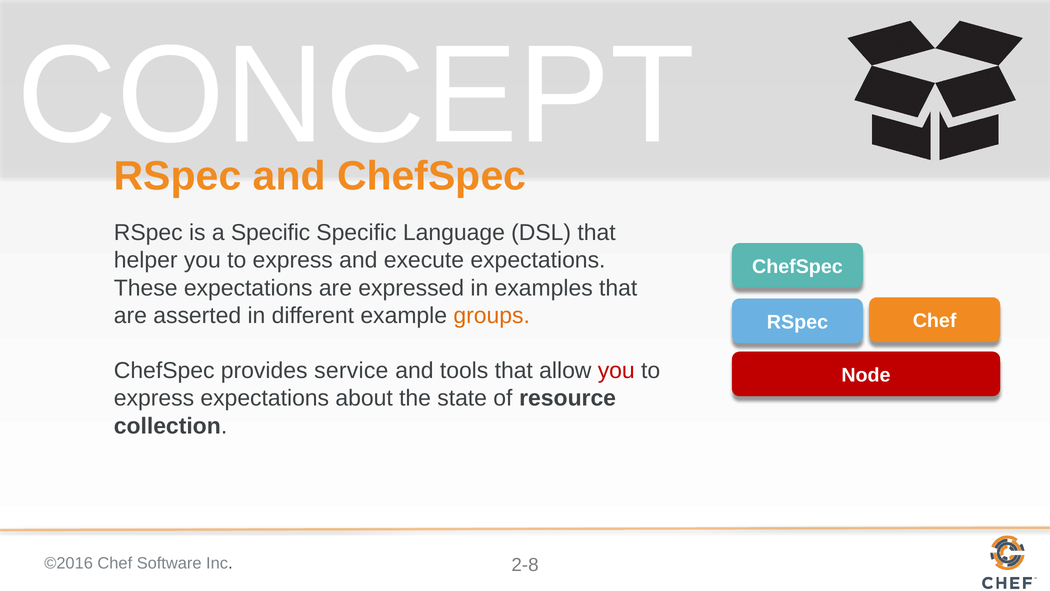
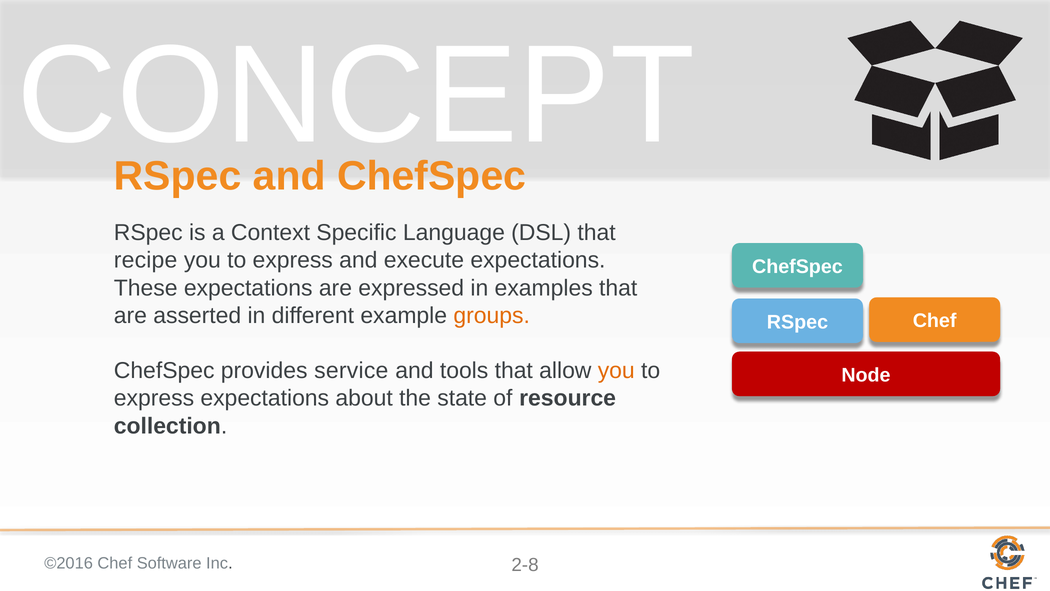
a Specific: Specific -> Context
helper: helper -> recipe
you at (616, 371) colour: red -> orange
